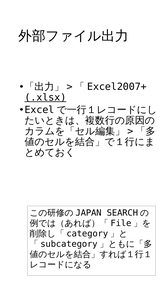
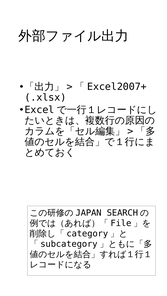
.xlsx underline: present -> none
